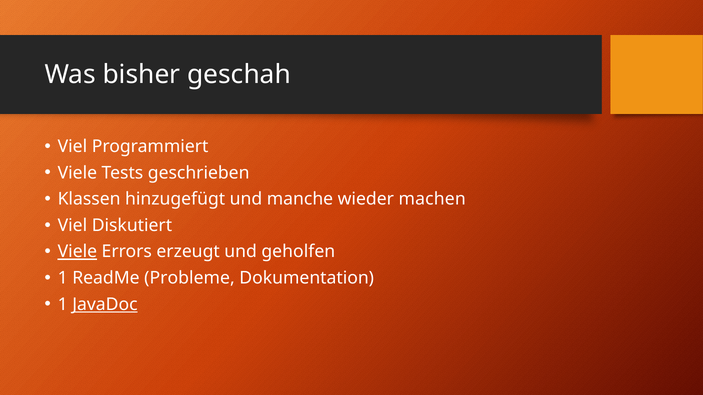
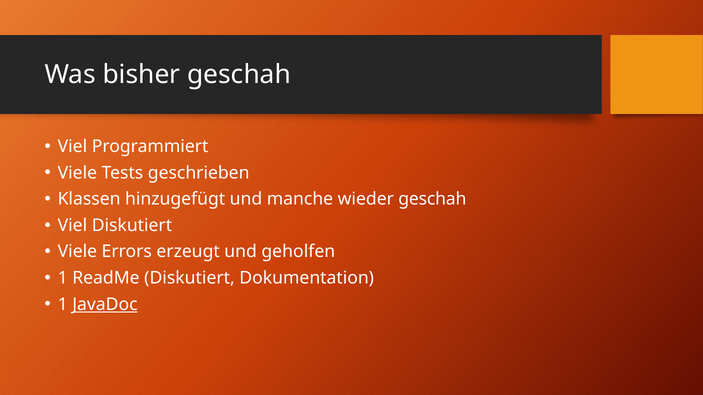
wieder machen: machen -> geschah
Viele at (77, 252) underline: present -> none
ReadMe Probleme: Probleme -> Diskutiert
